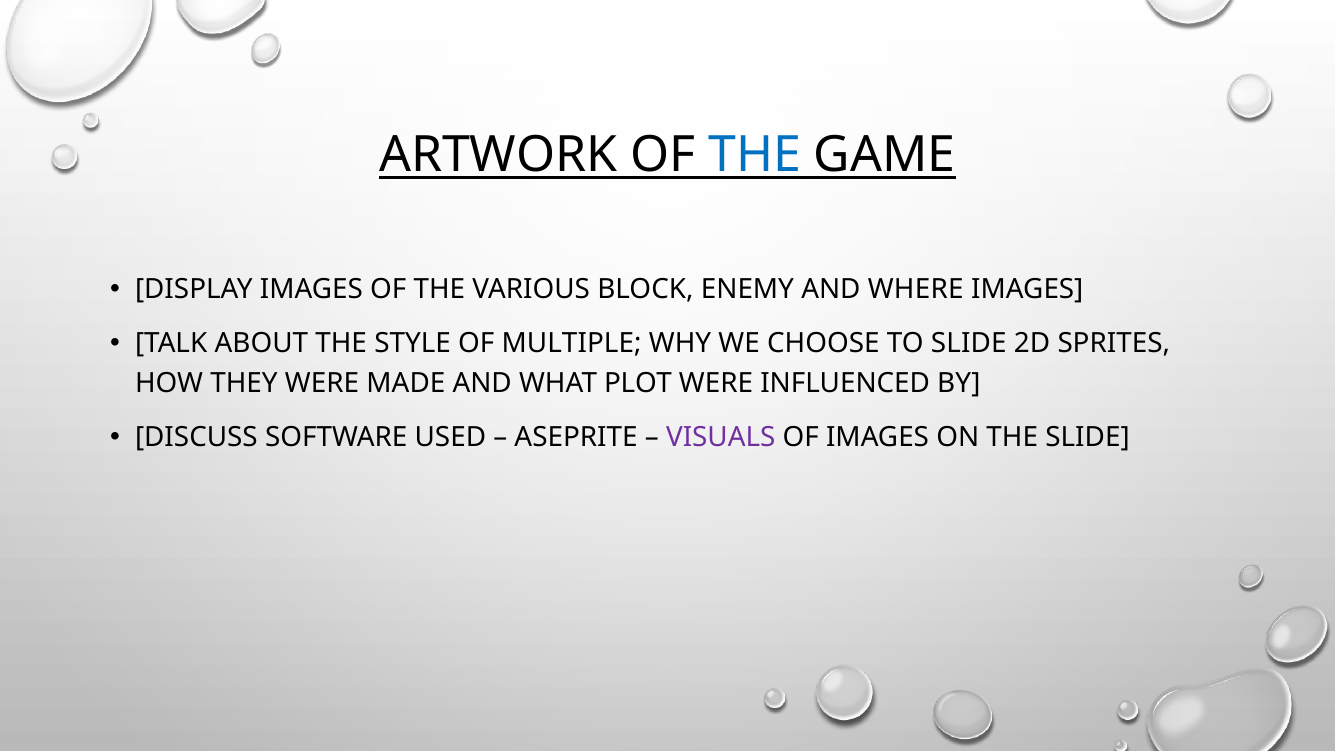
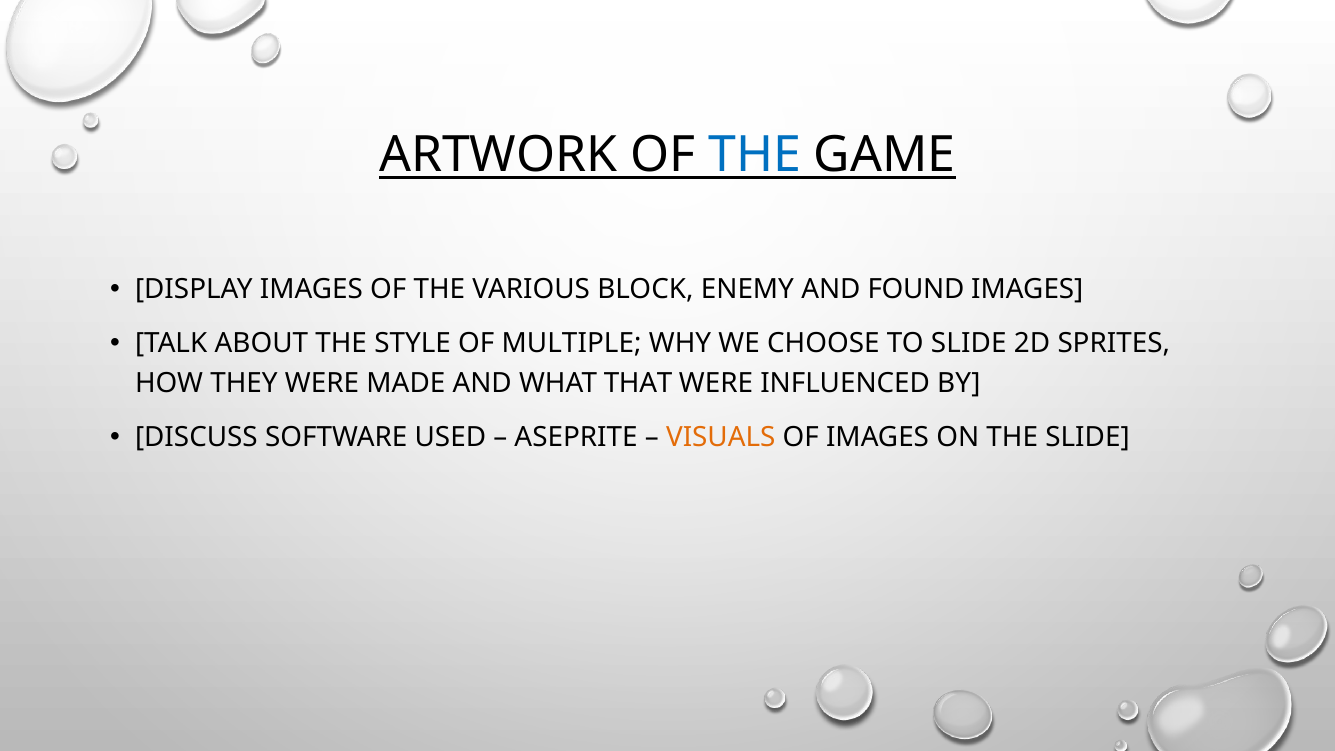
WHERE: WHERE -> FOUND
PLOT: PLOT -> THAT
VISUALS colour: purple -> orange
